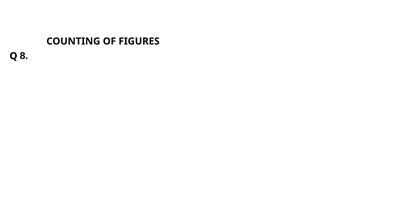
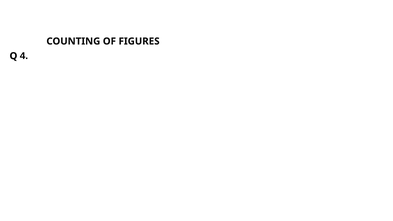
8: 8 -> 4
